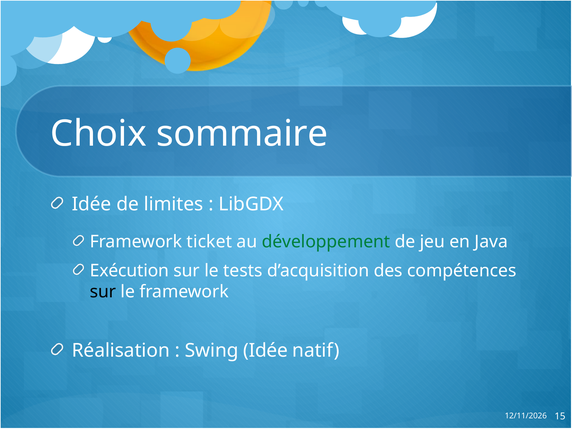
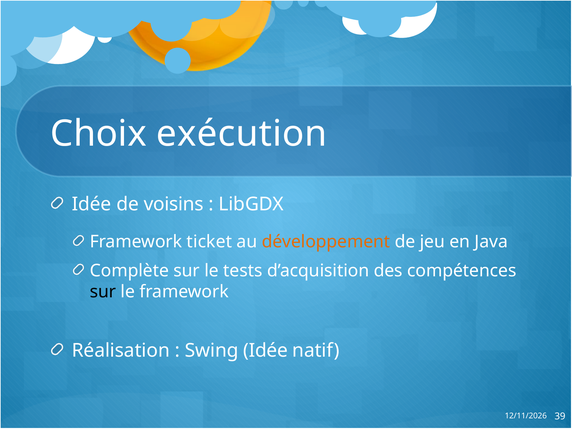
sommaire: sommaire -> exécution
limites: limites -> voisins
développement colour: green -> orange
Exécution: Exécution -> Complète
15: 15 -> 39
